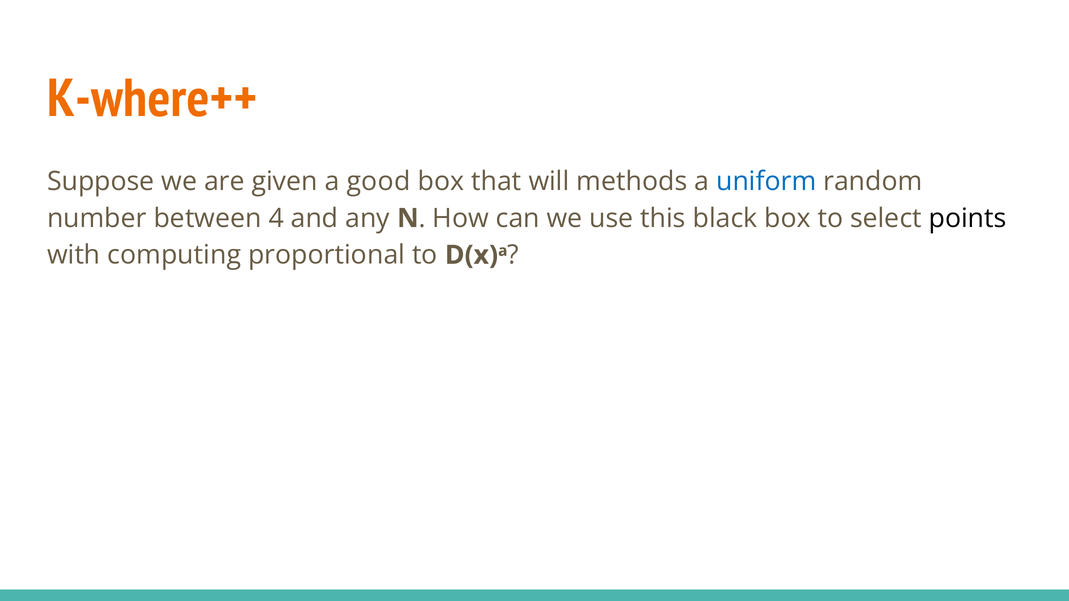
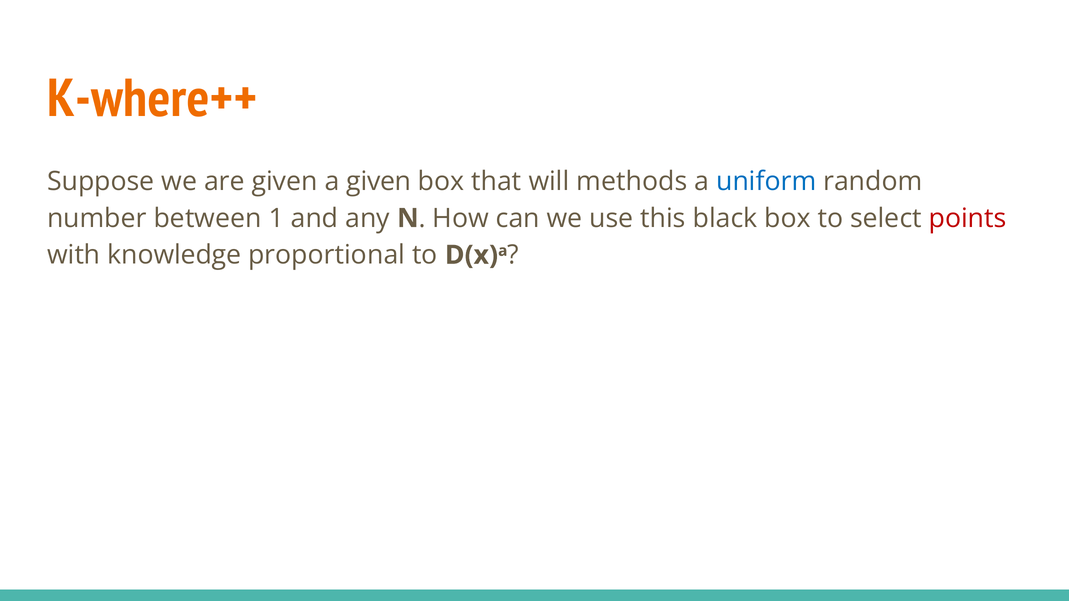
a good: good -> given
4: 4 -> 1
points colour: black -> red
computing: computing -> knowledge
